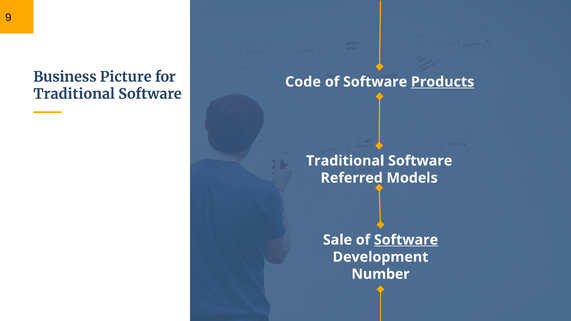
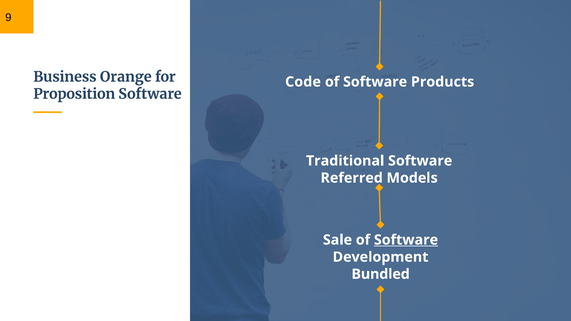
Picture: Picture -> Orange
Products underline: present -> none
Traditional at (74, 94): Traditional -> Proposition
Number: Number -> Bundled
